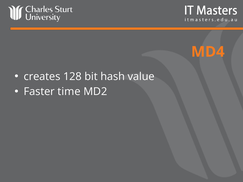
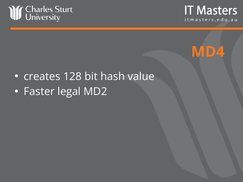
time: time -> legal
